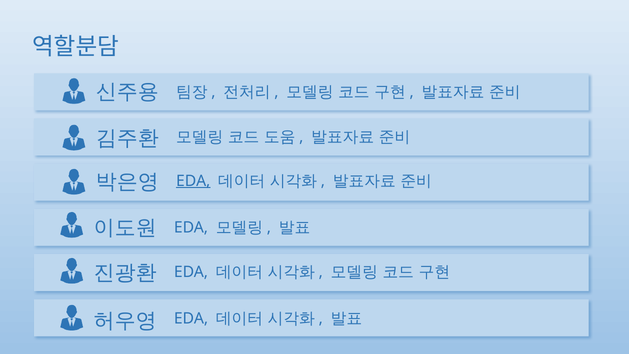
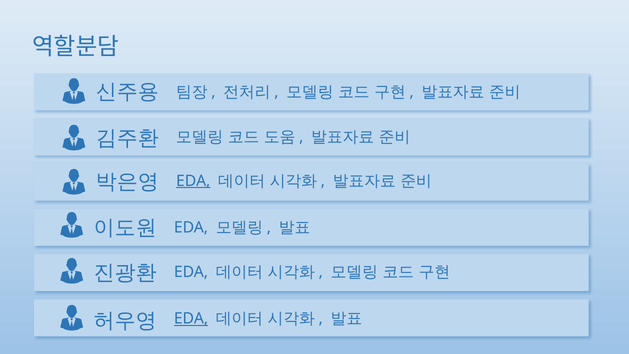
EDA at (191, 318) underline: none -> present
